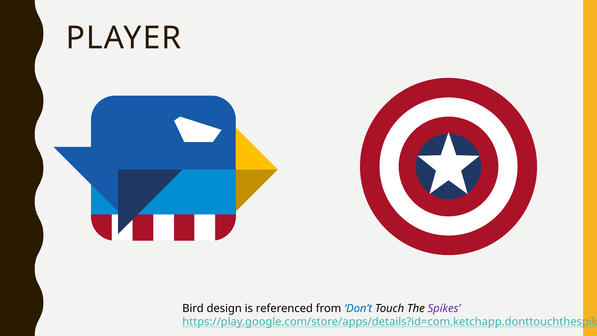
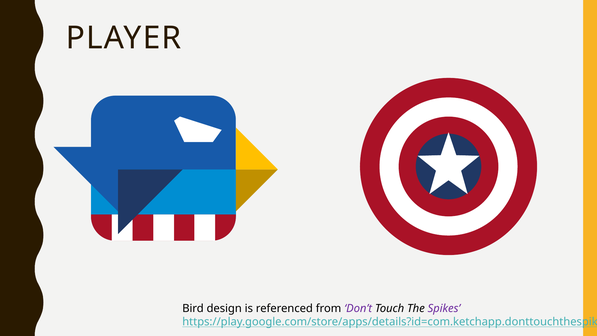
Don’t colour: blue -> purple
